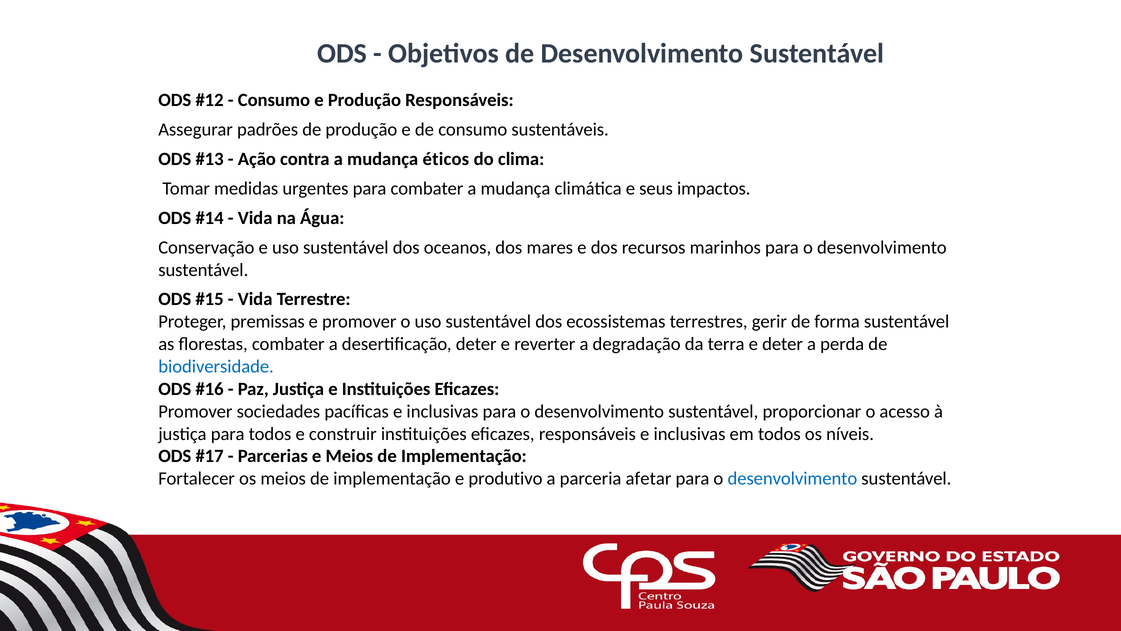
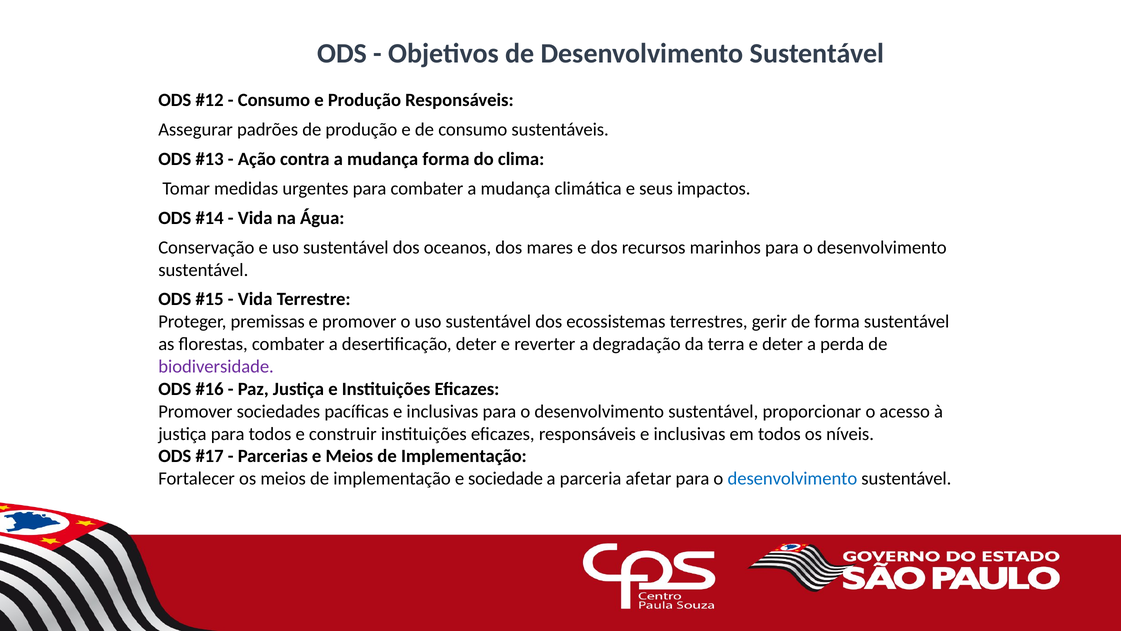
mudança éticos: éticos -> forma
biodiversidade colour: blue -> purple
produtivo: produtivo -> sociedade
